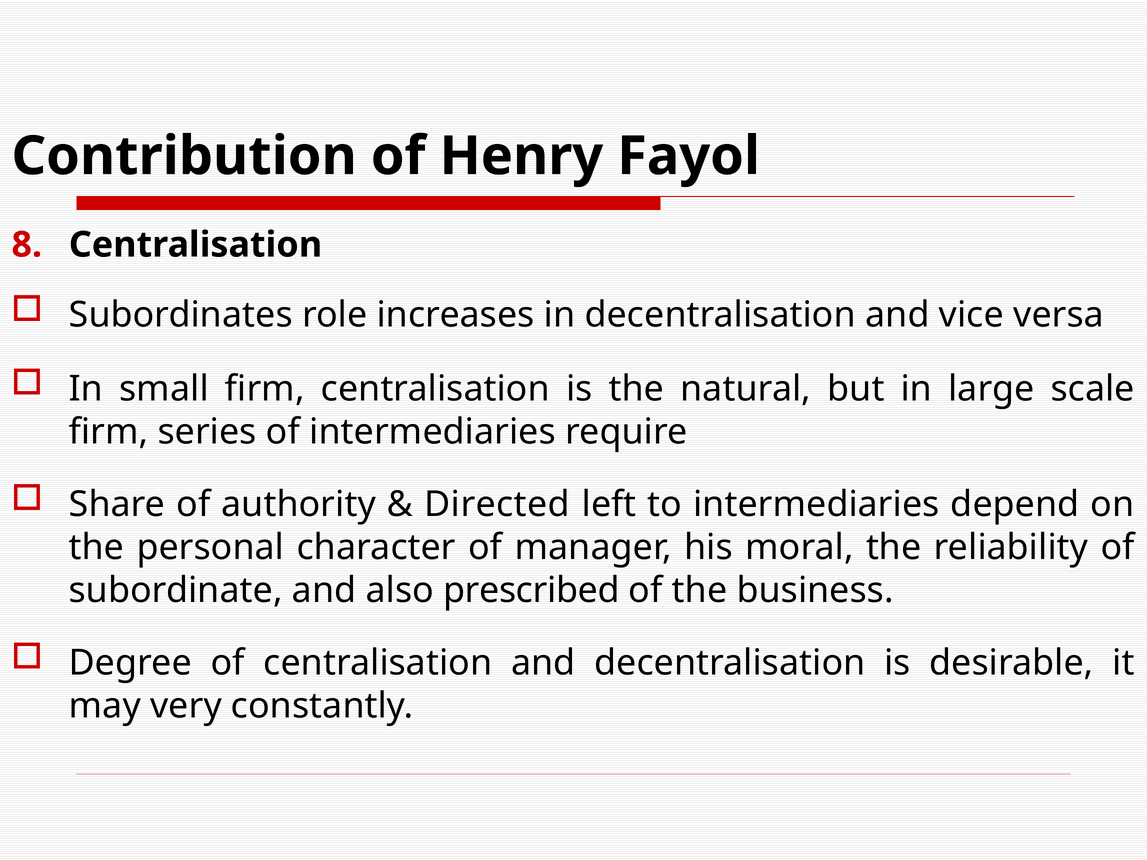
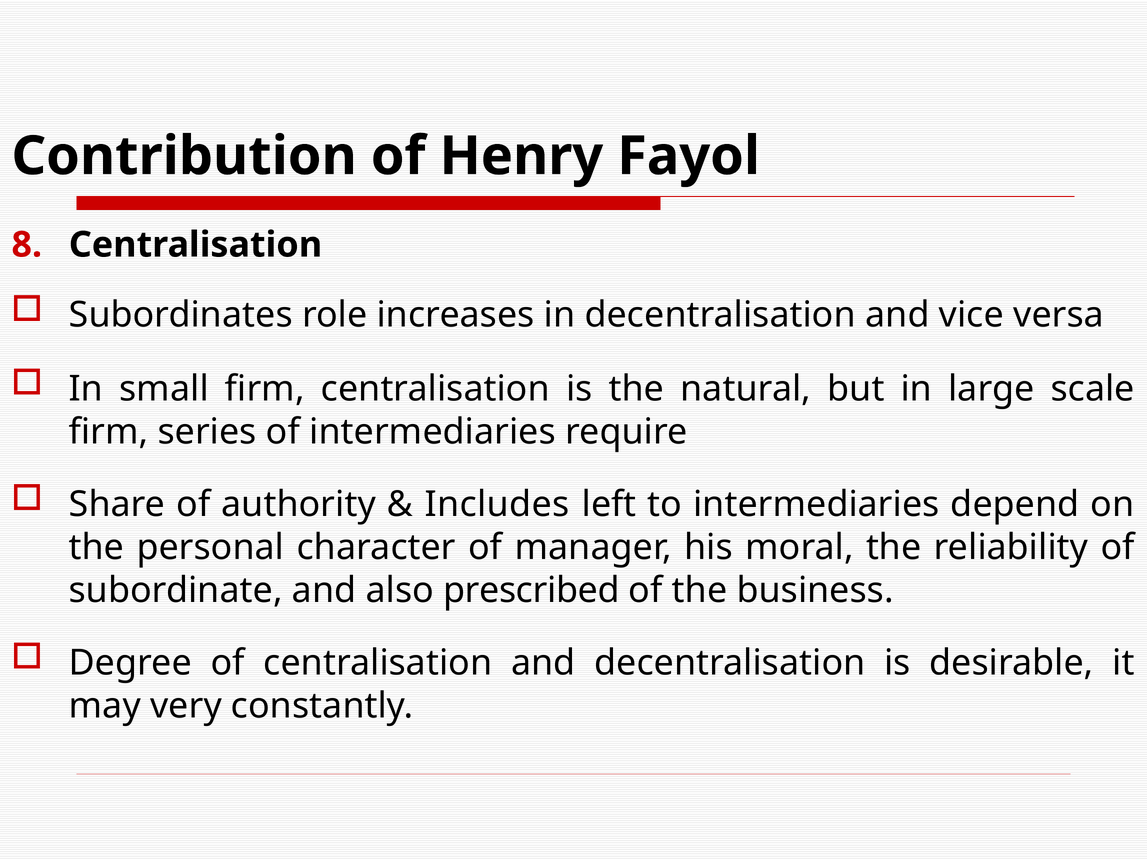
Directed: Directed -> Includes
